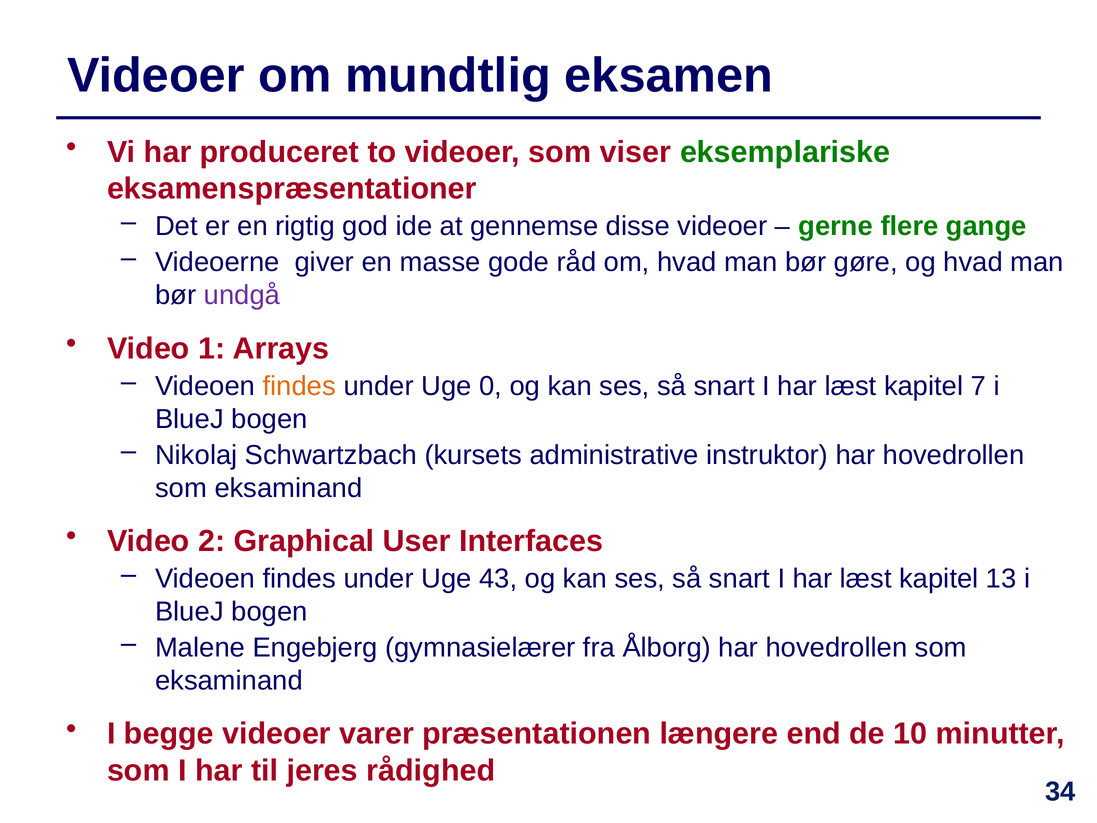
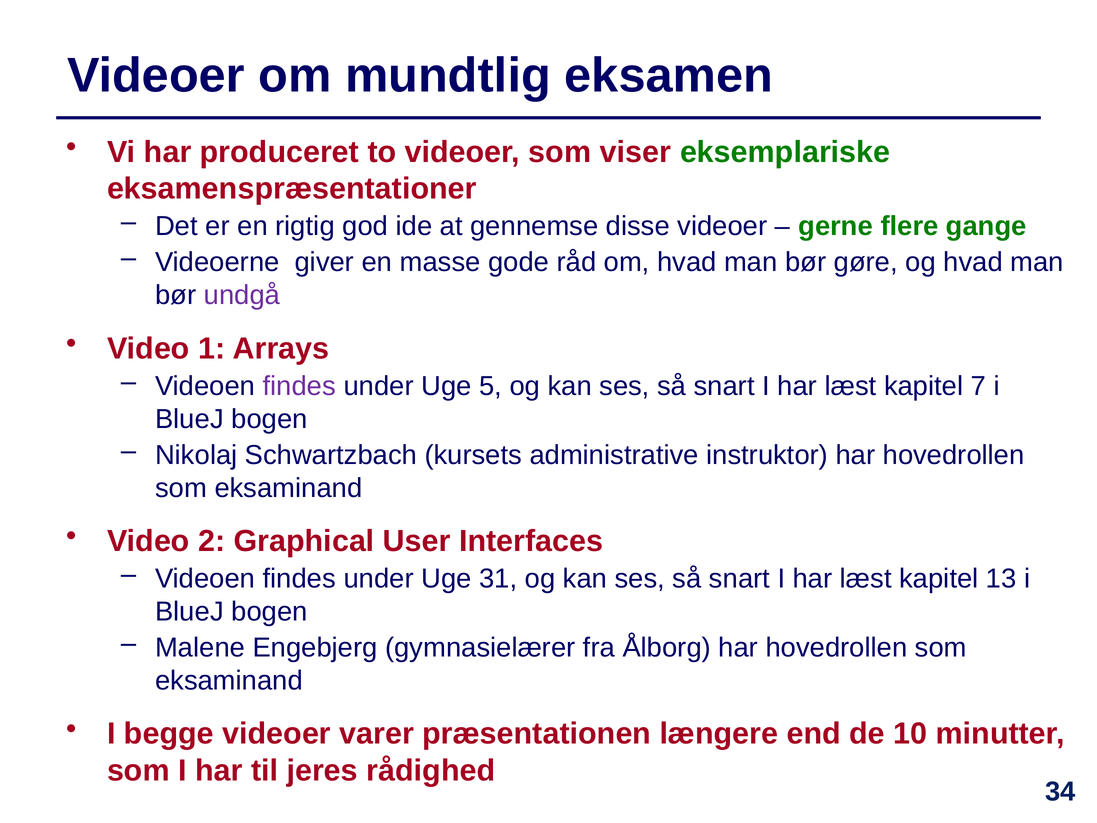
findes at (299, 386) colour: orange -> purple
0: 0 -> 5
43: 43 -> 31
